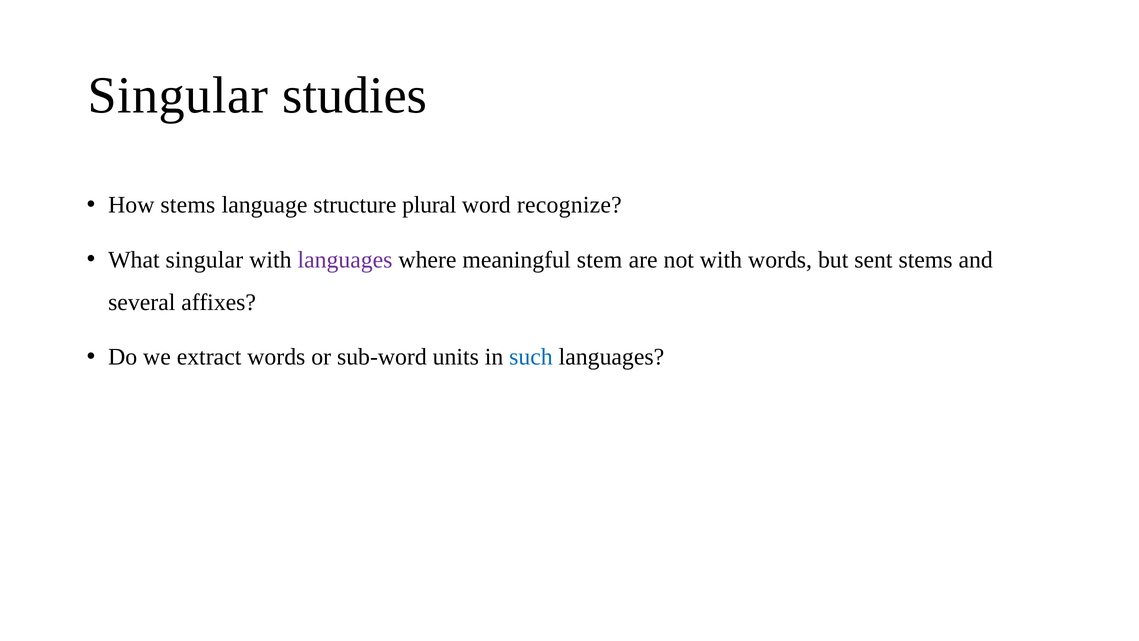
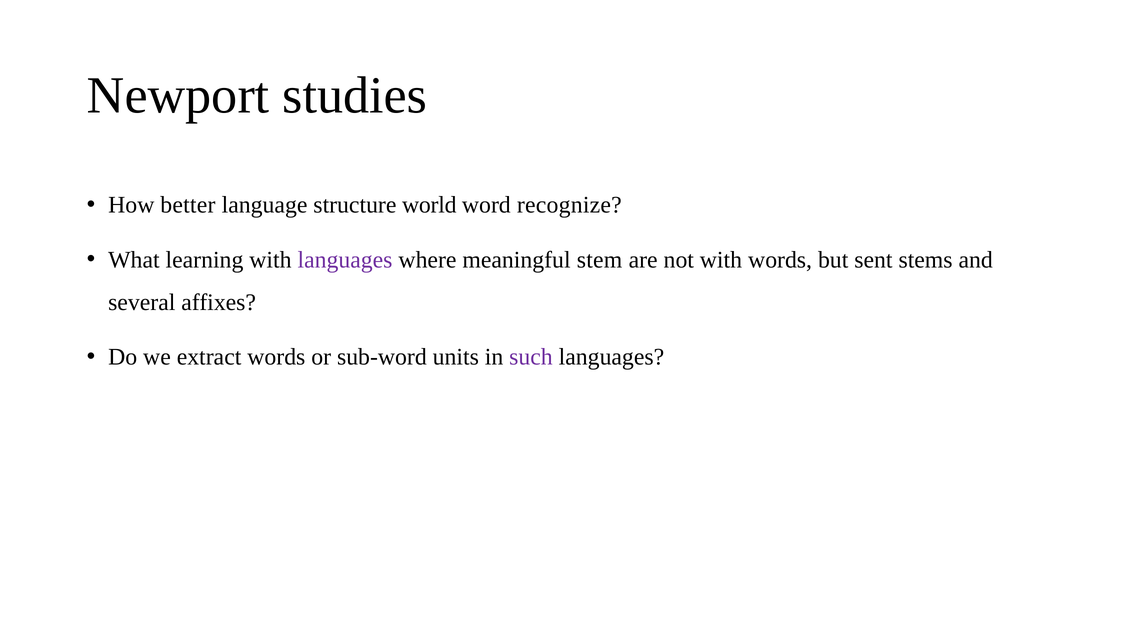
Singular at (178, 96): Singular -> Newport
How stems: stems -> better
plural: plural -> world
What singular: singular -> learning
such colour: blue -> purple
